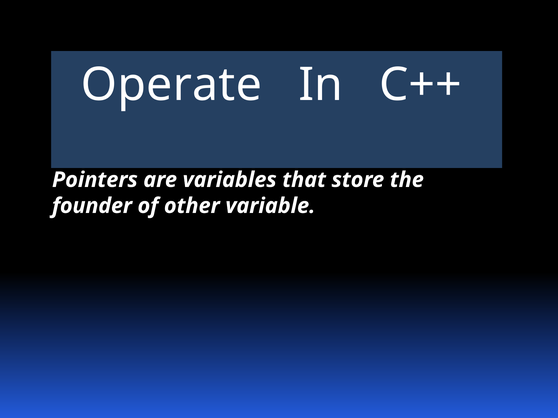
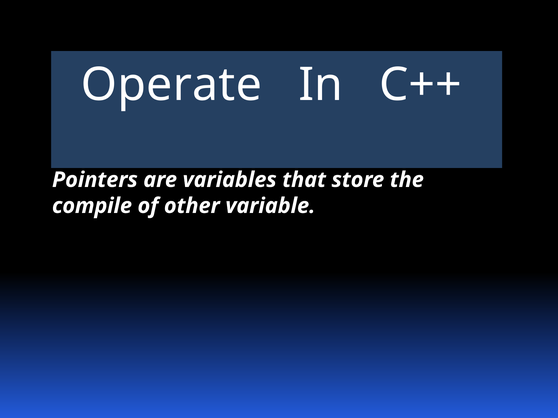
founder: founder -> compile
